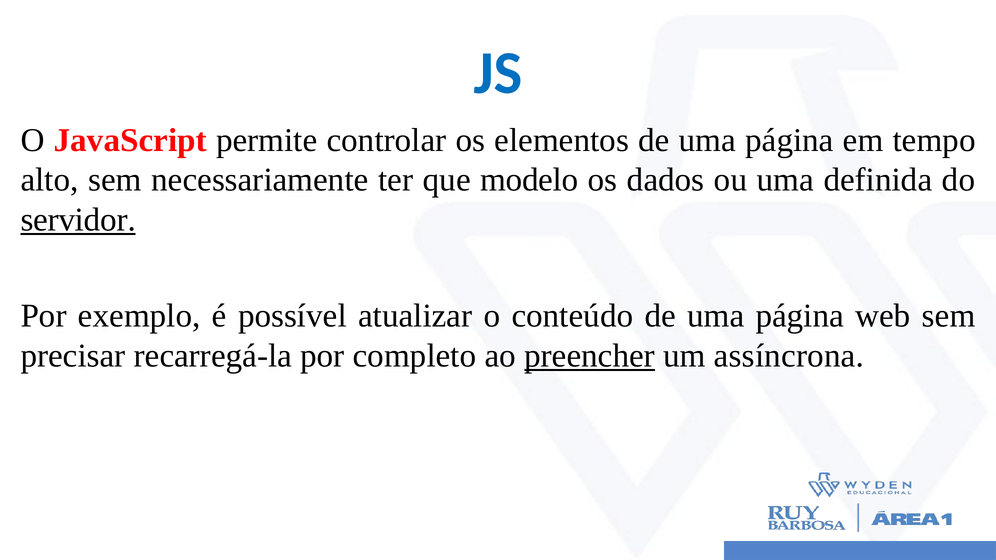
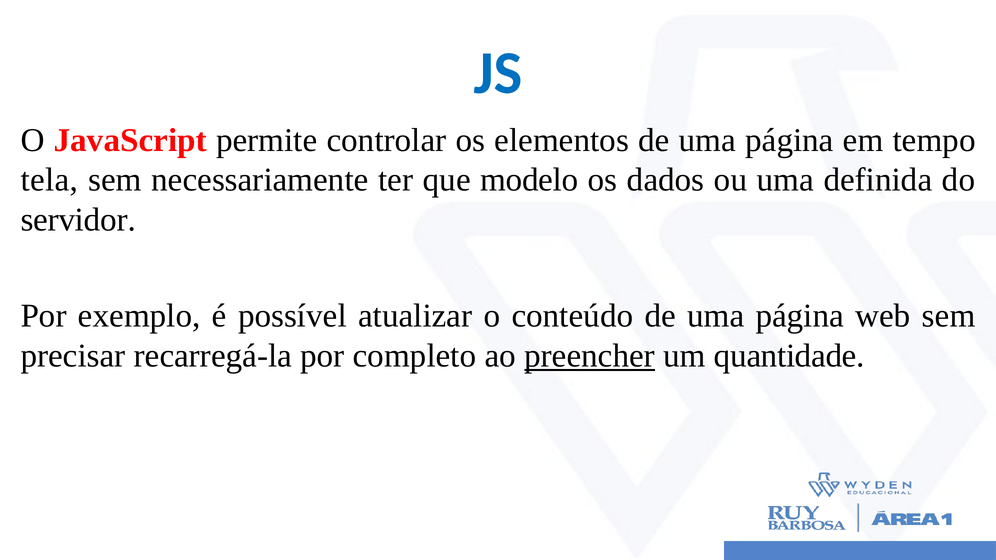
alto: alto -> tela
servidor underline: present -> none
assíncrona: assíncrona -> quantidade
